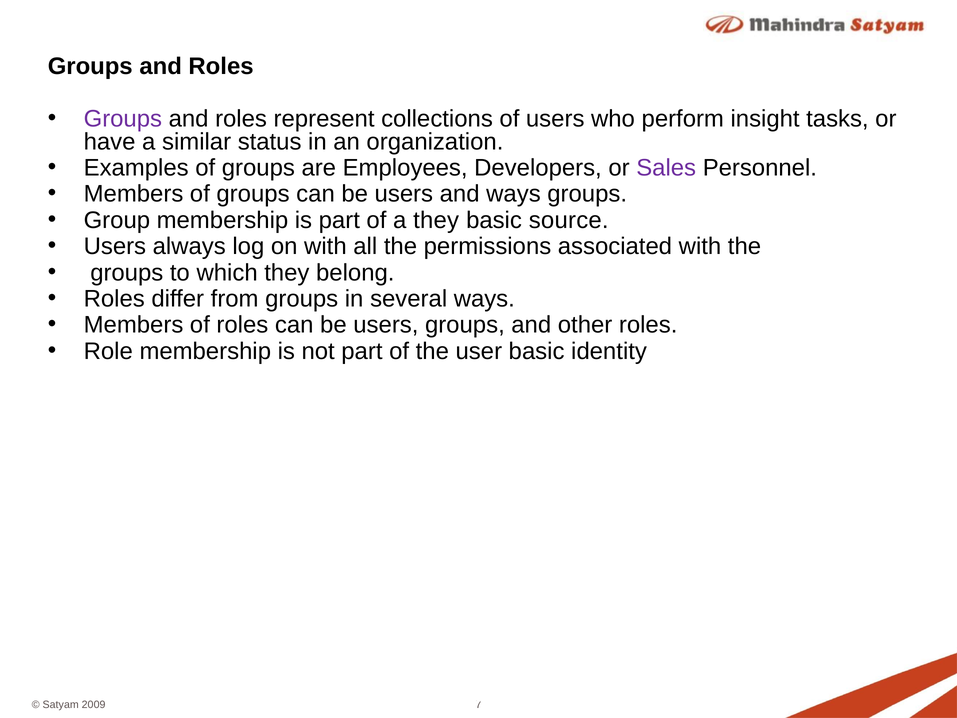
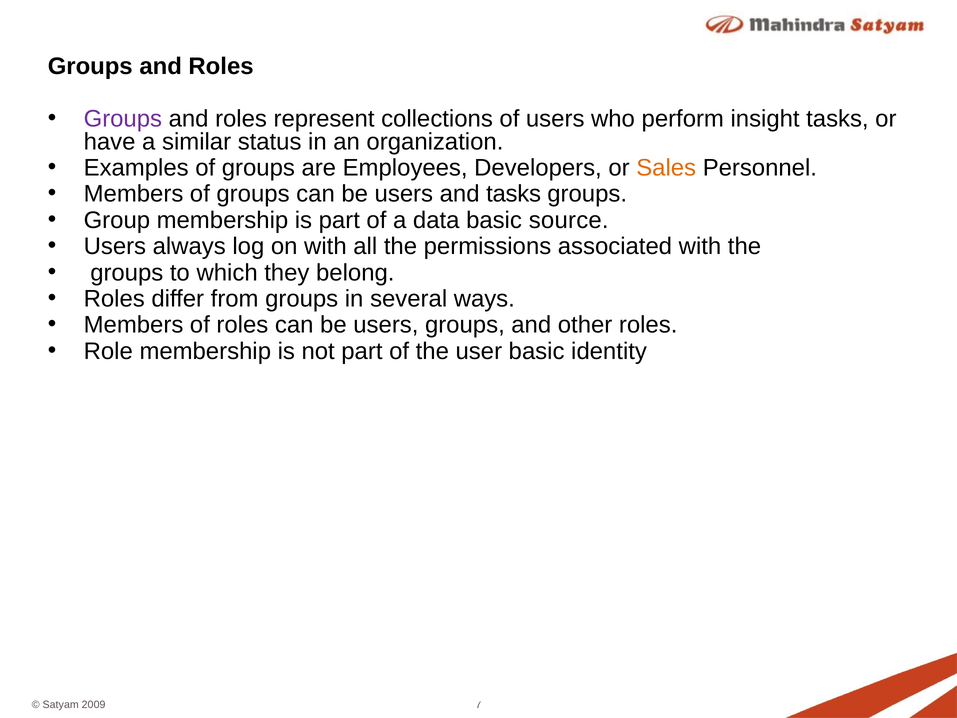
Sales colour: purple -> orange
and ways: ways -> tasks
a they: they -> data
